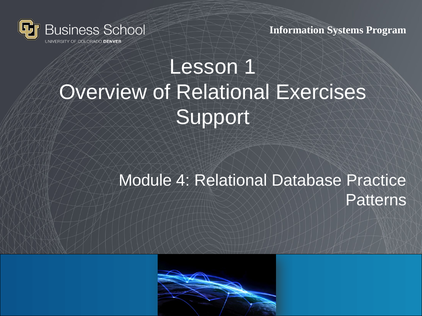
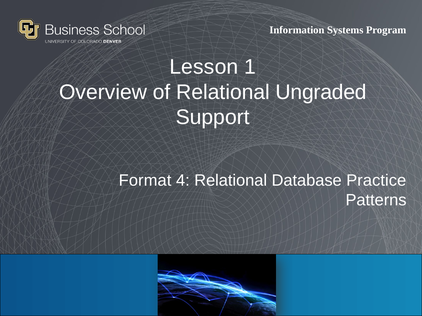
Exercises: Exercises -> Ungraded
Module: Module -> Format
